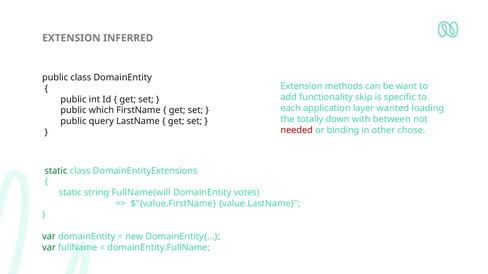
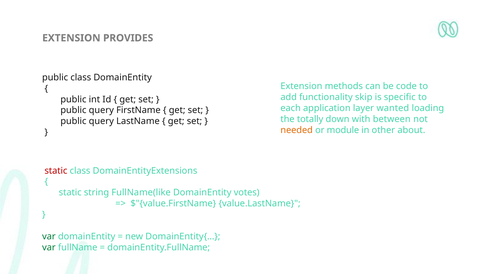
INFERRED: INFERRED -> PROVIDES
want: want -> code
which at (101, 111): which -> query
needed colour: red -> orange
binding: binding -> module
chose: chose -> about
static at (56, 171) colour: green -> red
FullName(will: FullName(will -> FullName(like
